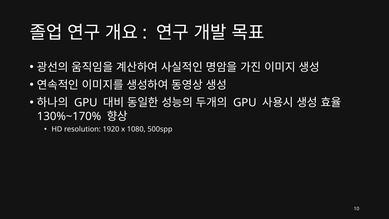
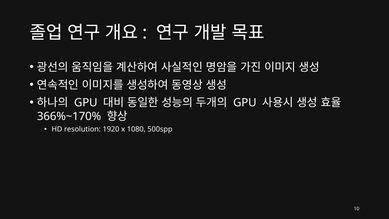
130%~170%: 130%~170% -> 366%~170%
